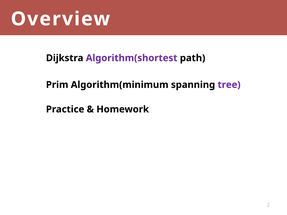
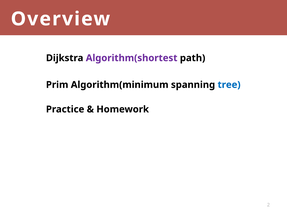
tree colour: purple -> blue
